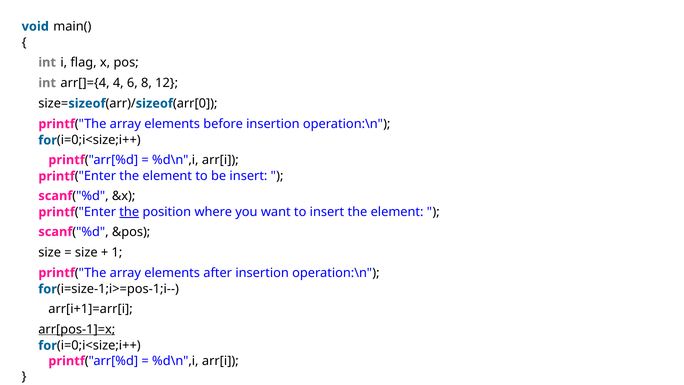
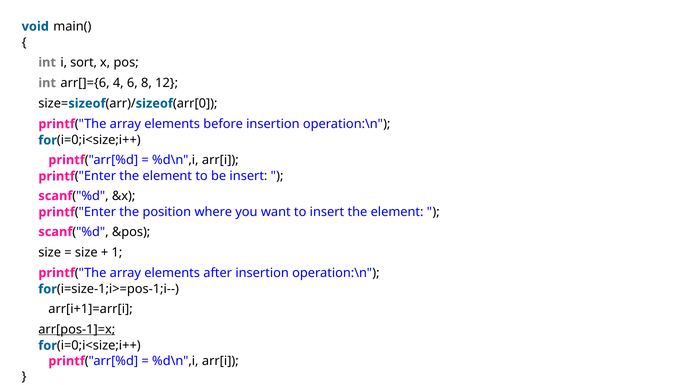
flag: flag -> sort
arr[]={4: arr[]={4 -> arr[]={6
the at (129, 212) underline: present -> none
